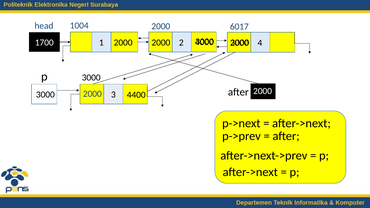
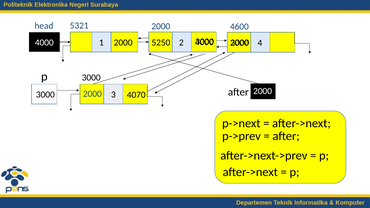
1004: 1004 -> 5321
6017: 6017 -> 4600
2000 2000: 2000 -> 5250
1700 at (44, 43): 1700 -> 4000
4400: 4400 -> 4070
